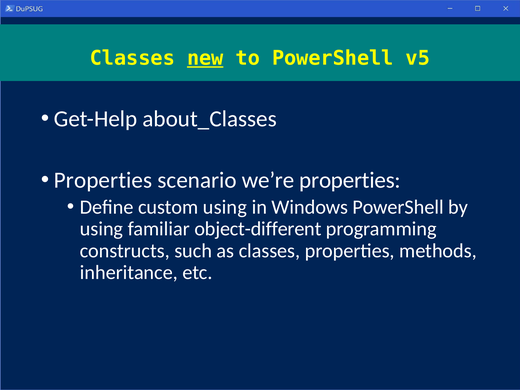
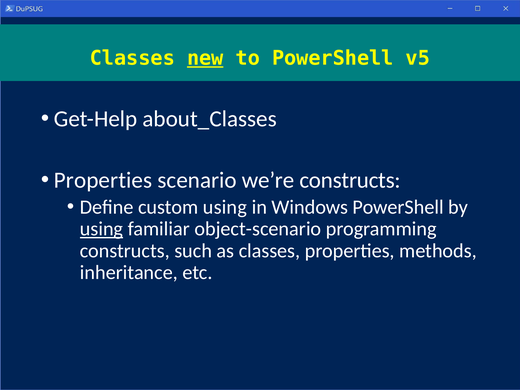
we’re properties: properties -> constructs
using at (102, 229) underline: none -> present
object-different: object-different -> object-scenario
